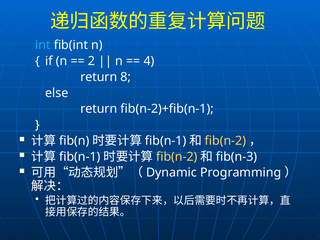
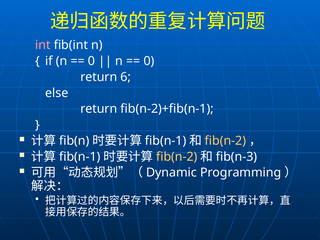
int colour: light blue -> pink
2 at (92, 61): 2 -> 0
4 at (149, 61): 4 -> 0
8: 8 -> 6
